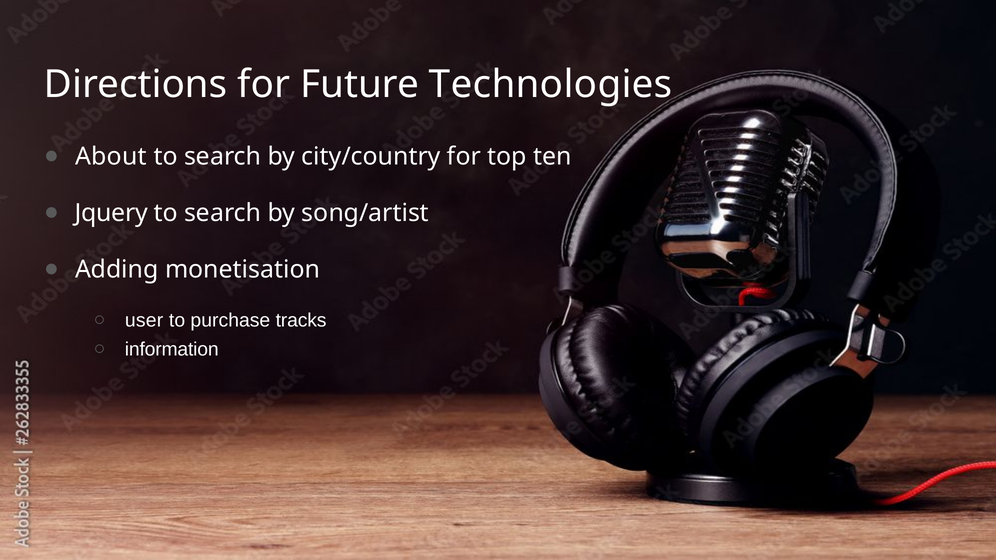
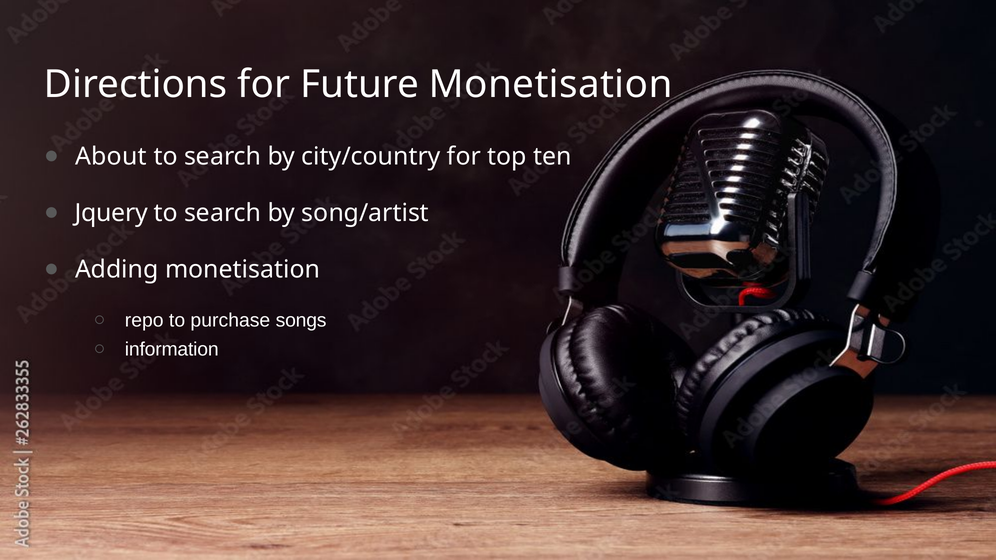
Future Technologies: Technologies -> Monetisation
user: user -> repo
tracks: tracks -> songs
